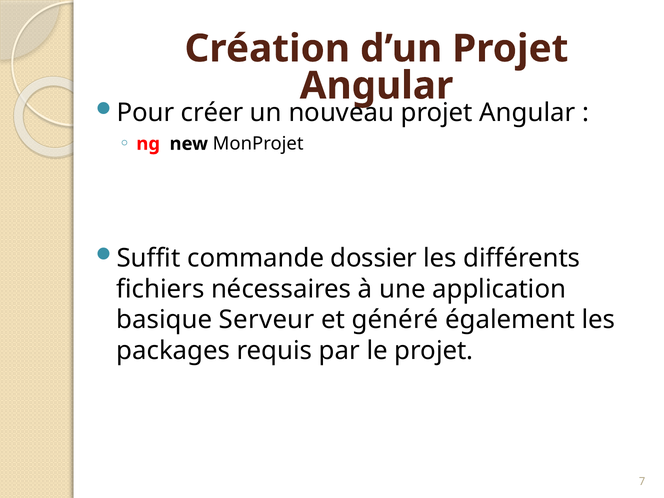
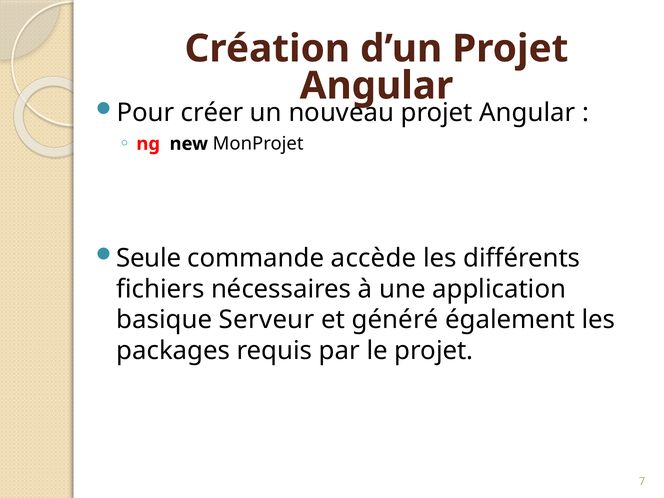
Suffit: Suffit -> Seule
dossier: dossier -> accède
